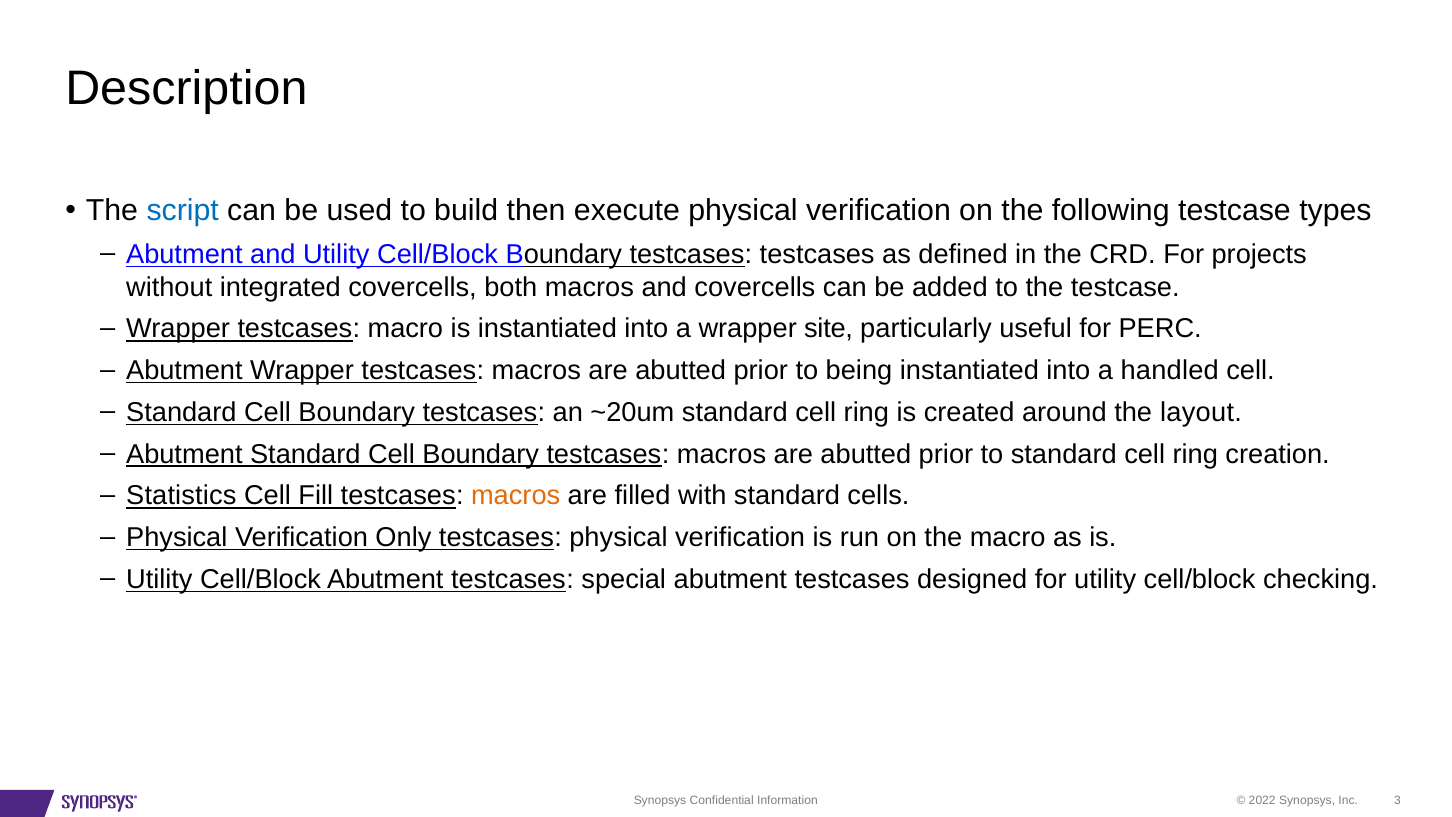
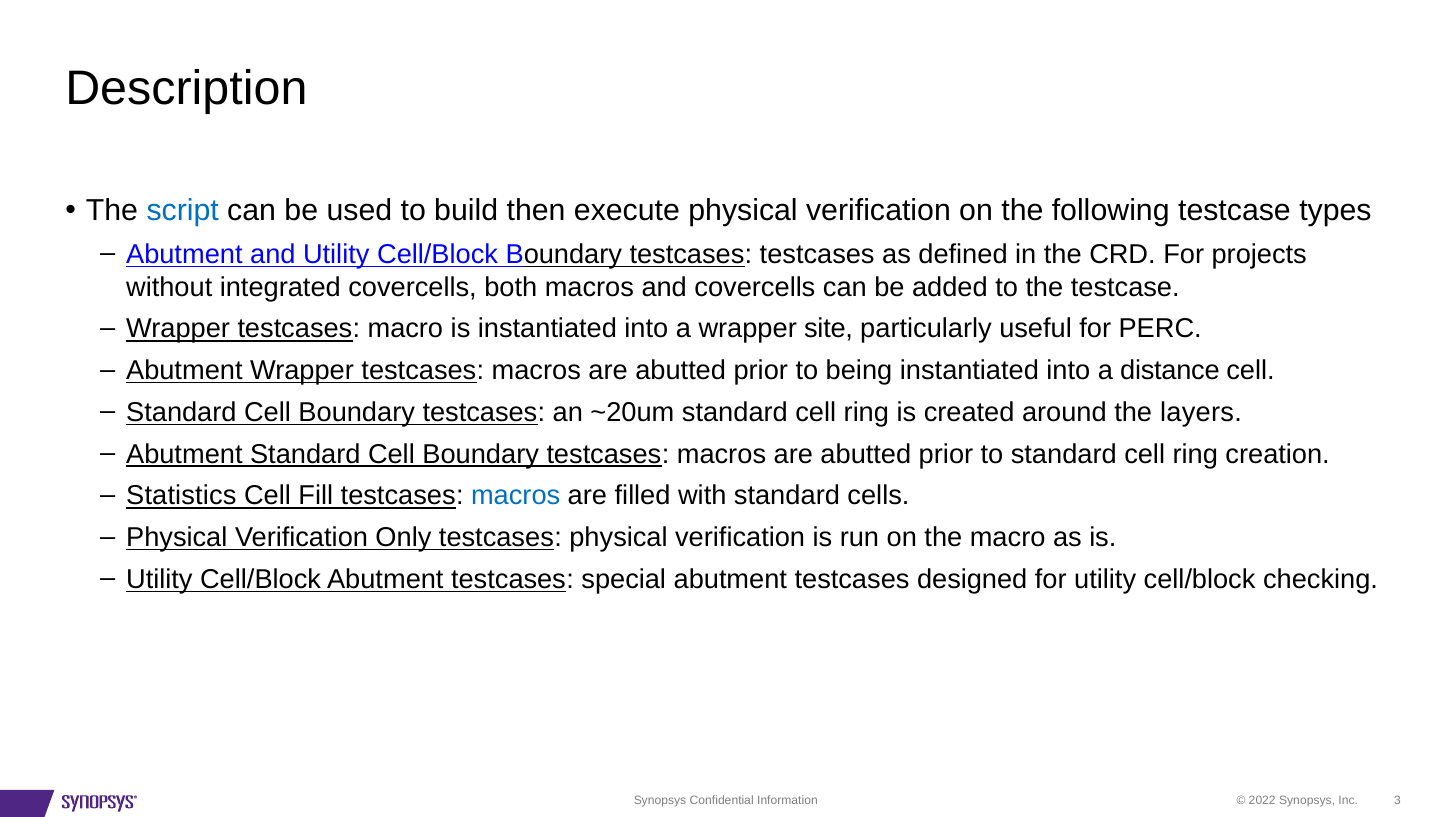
handled: handled -> distance
layout: layout -> layers
macros at (516, 496) colour: orange -> blue
